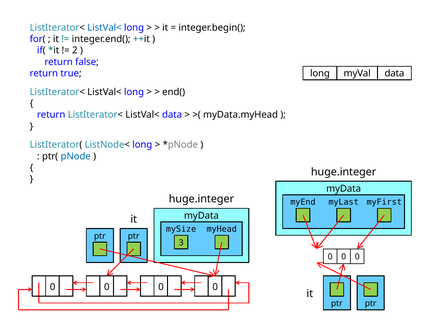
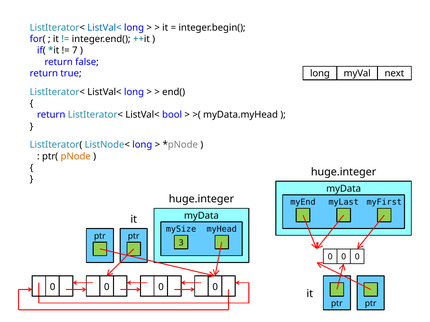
2: 2 -> 7
myVal data: data -> next
ListVal< data: data -> bool
pNode colour: blue -> orange
